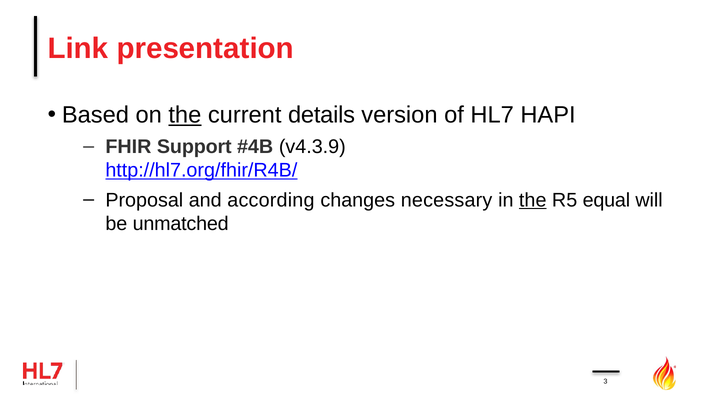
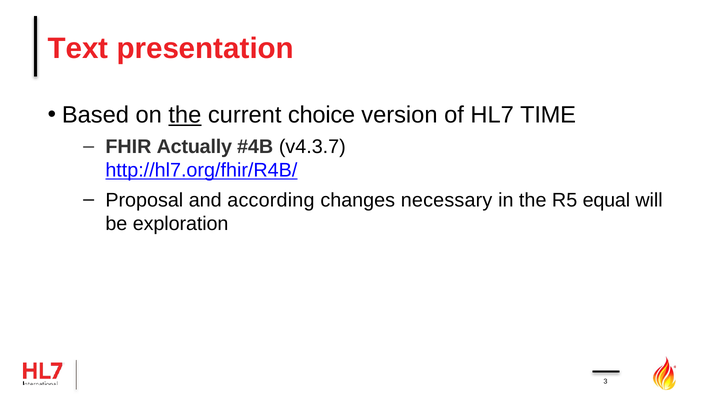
Link: Link -> Text
details: details -> choice
HAPI: HAPI -> TIME
Support: Support -> Actually
v4.3.9: v4.3.9 -> v4.3.7
the at (533, 200) underline: present -> none
unmatched: unmatched -> exploration
